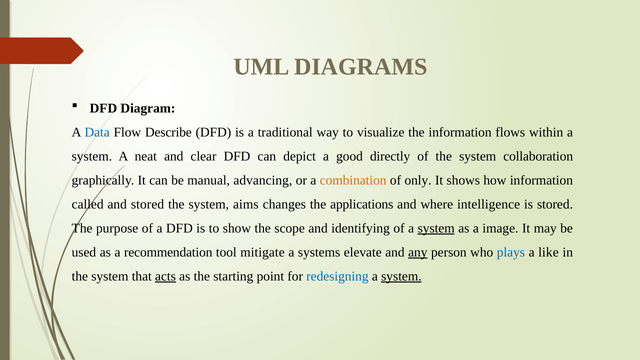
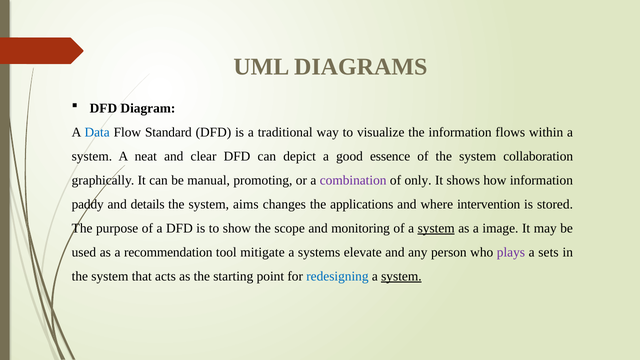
Describe: Describe -> Standard
directly: directly -> essence
advancing: advancing -> promoting
combination colour: orange -> purple
called: called -> paddy
and stored: stored -> details
intelligence: intelligence -> intervention
identifying: identifying -> monitoring
any underline: present -> none
plays colour: blue -> purple
like: like -> sets
acts underline: present -> none
